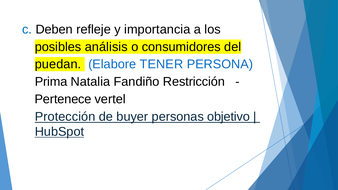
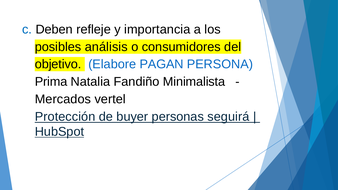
puedan: puedan -> objetivo
TENER: TENER -> PAGAN
Restricción: Restricción -> Minimalista
Pertenece: Pertenece -> Mercados
objetivo: objetivo -> seguirá
